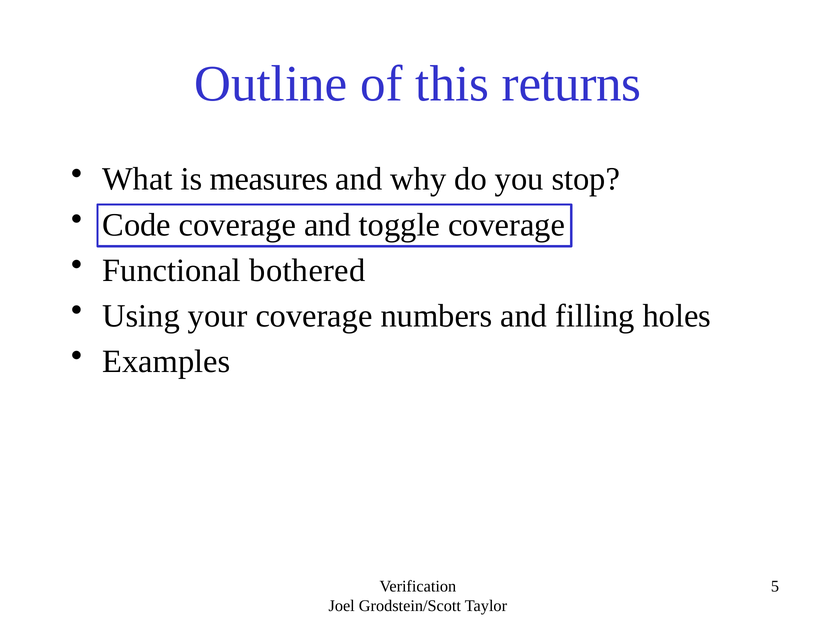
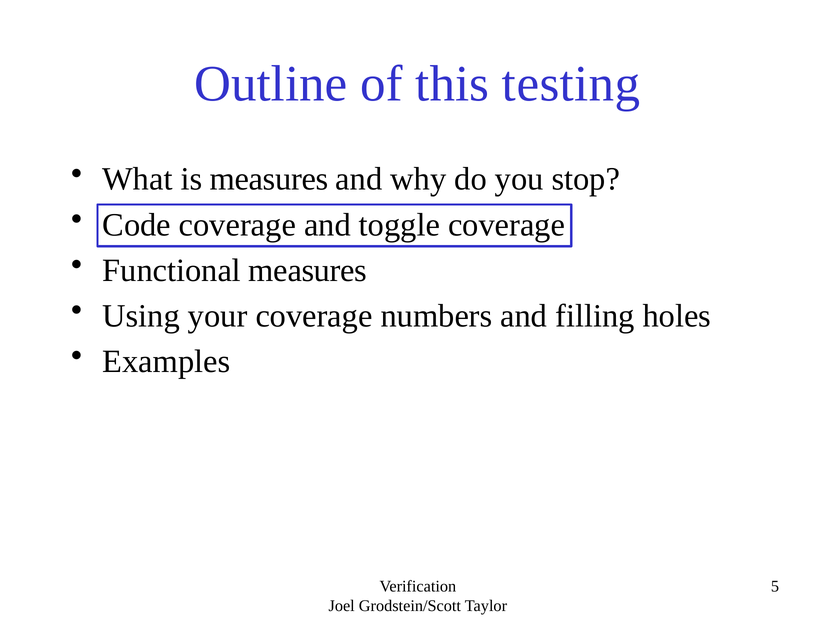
returns: returns -> testing
Functional bothered: bothered -> measures
